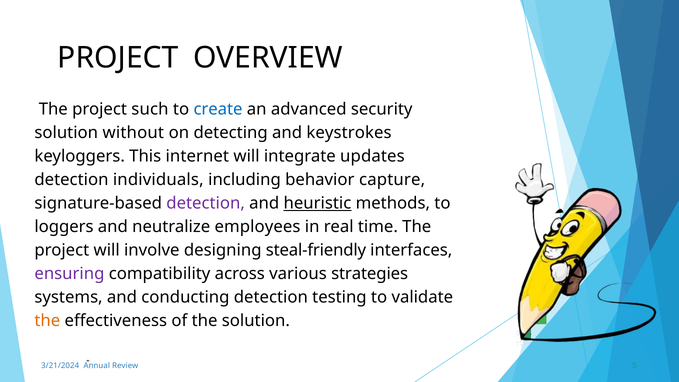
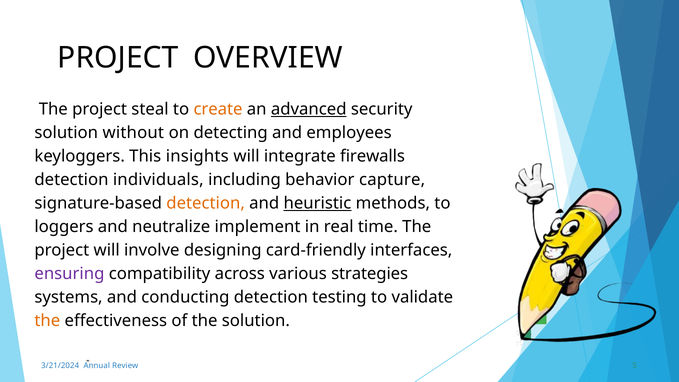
such: such -> steal
create colour: blue -> orange
advanced underline: none -> present
keystrokes: keystrokes -> employees
internet: internet -> insights
updates: updates -> firewalls
detection at (206, 203) colour: purple -> orange
employees: employees -> implement
steal-friendly: steal-friendly -> card-friendly
